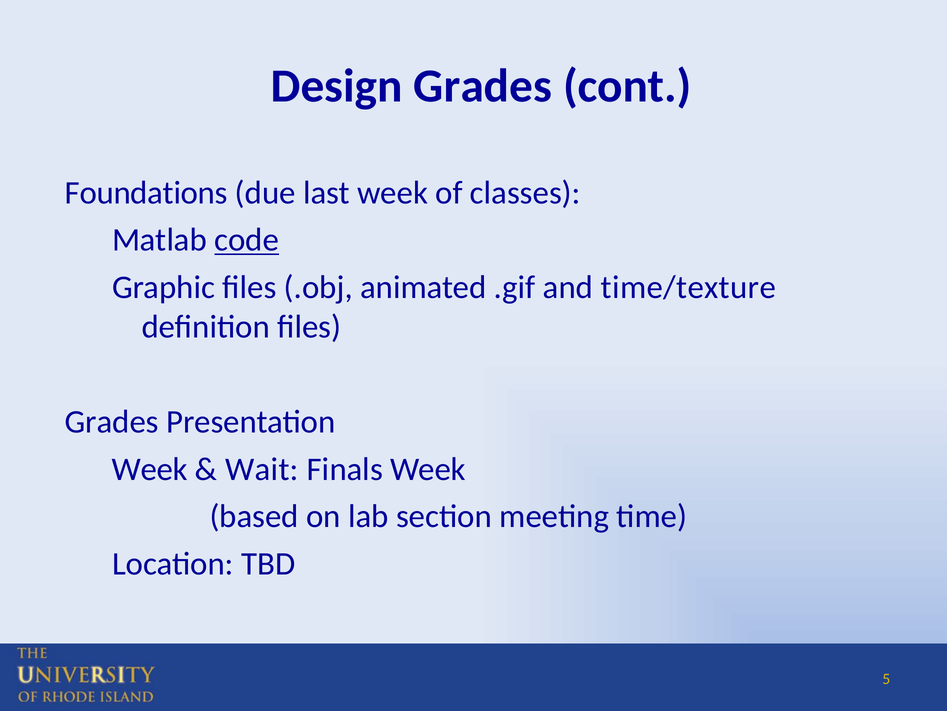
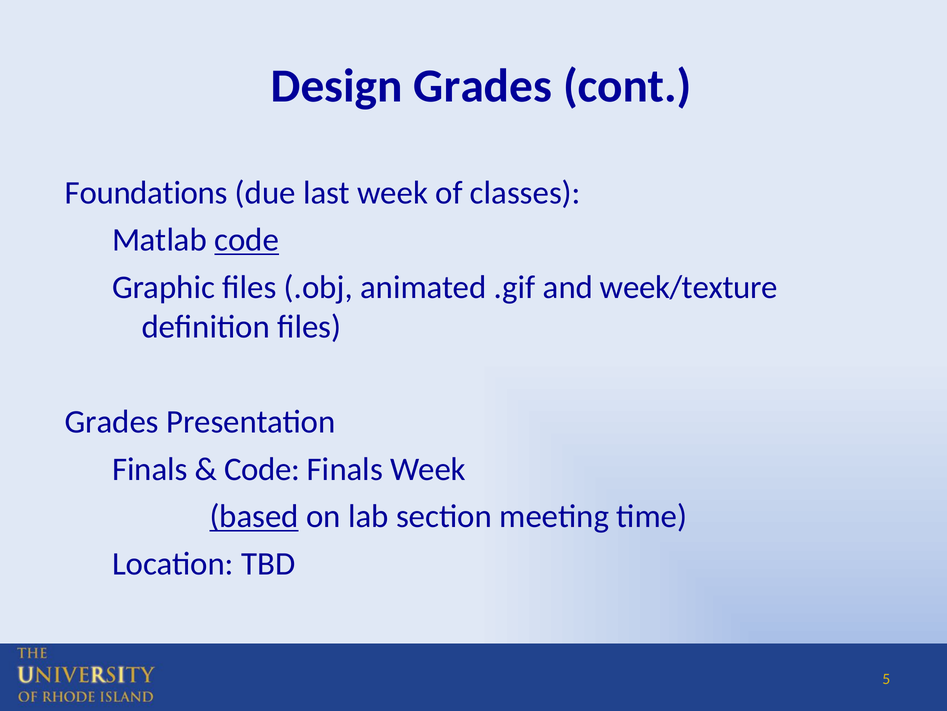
time/texture: time/texture -> week/texture
Week at (150, 469): Week -> Finals
Wait at (262, 469): Wait -> Code
based underline: none -> present
